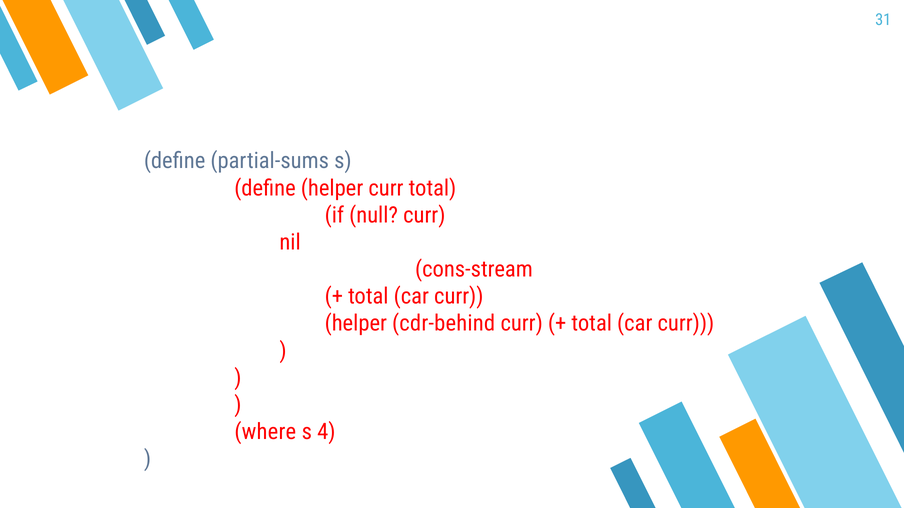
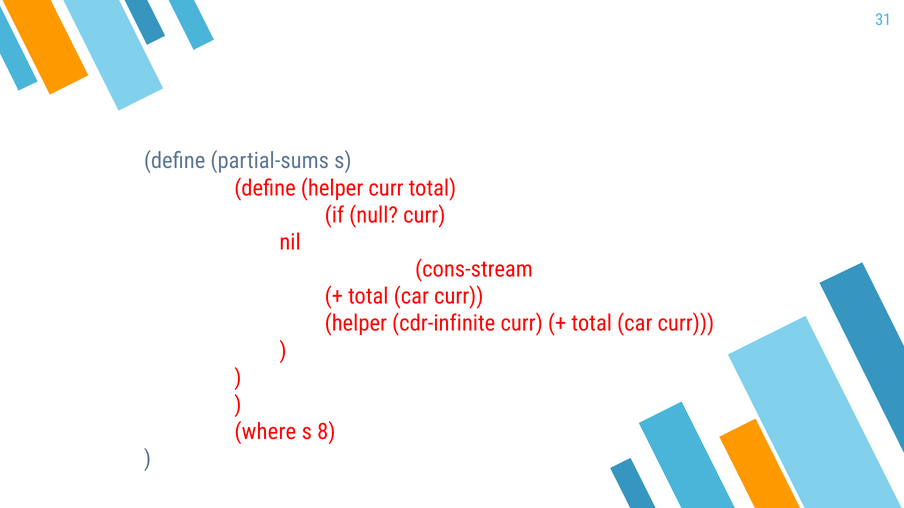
cdr-behind: cdr-behind -> cdr-infinite
4: 4 -> 8
